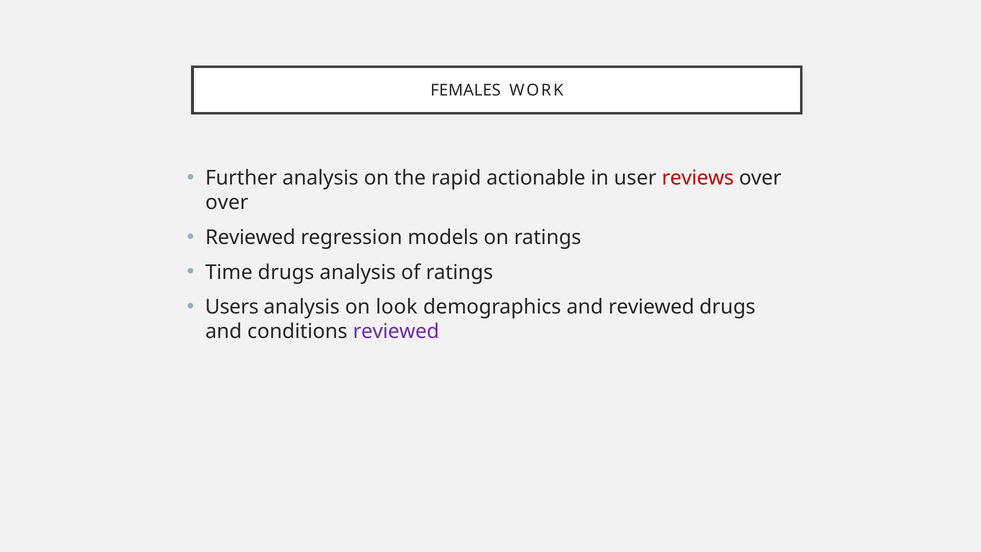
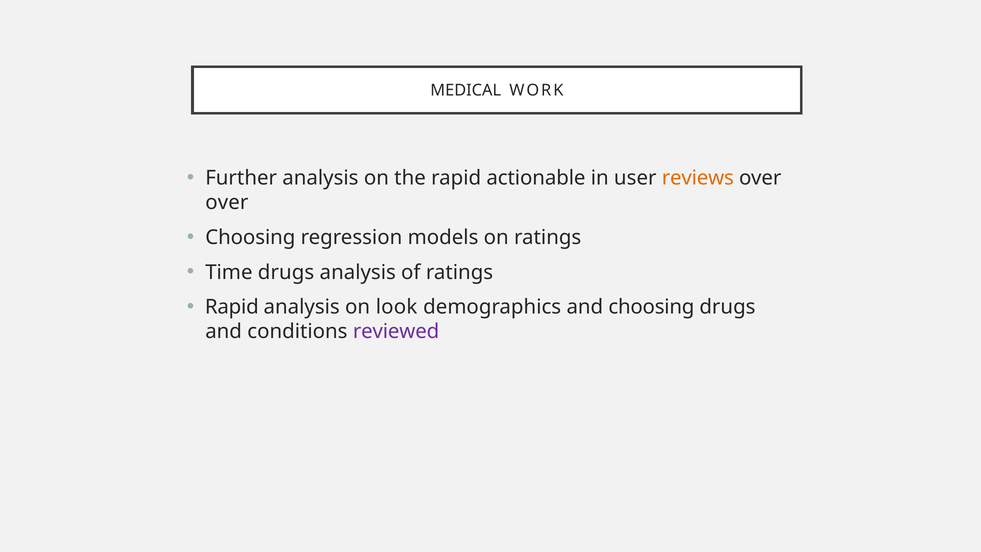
FEMALES: FEMALES -> MEDICAL
reviews colour: red -> orange
Reviewed at (250, 237): Reviewed -> Choosing
Users at (232, 307): Users -> Rapid
and reviewed: reviewed -> choosing
